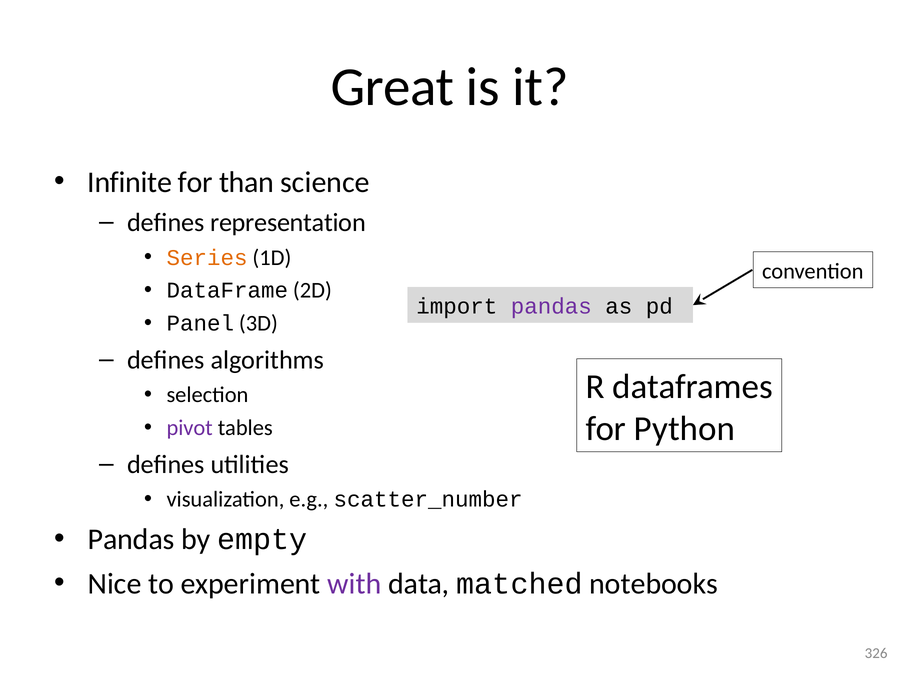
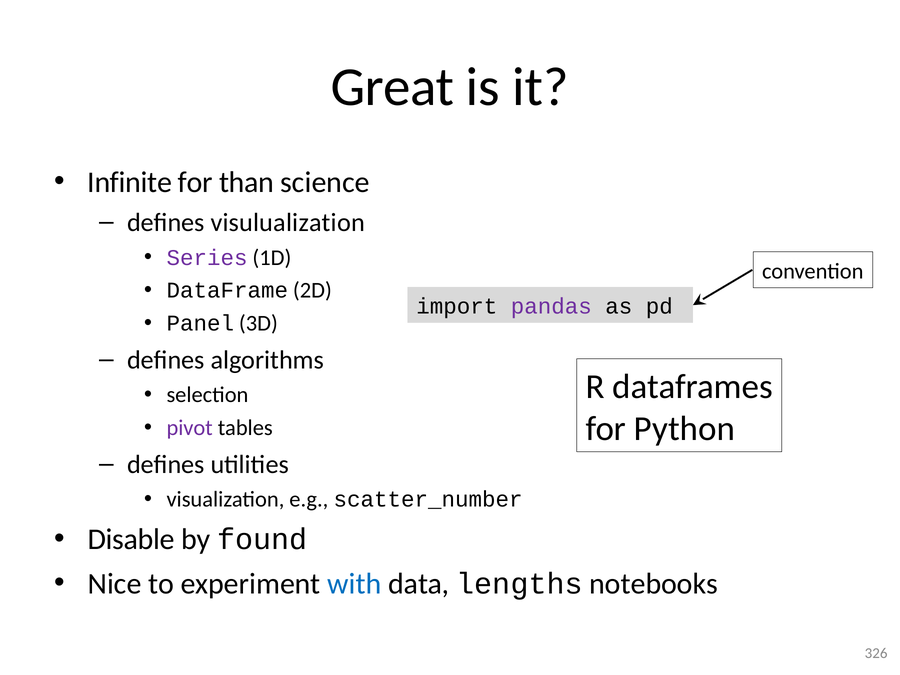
representation: representation -> visulualization
Series colour: orange -> purple
Pandas at (131, 540): Pandas -> Disable
empty: empty -> found
with colour: purple -> blue
matched: matched -> lengths
